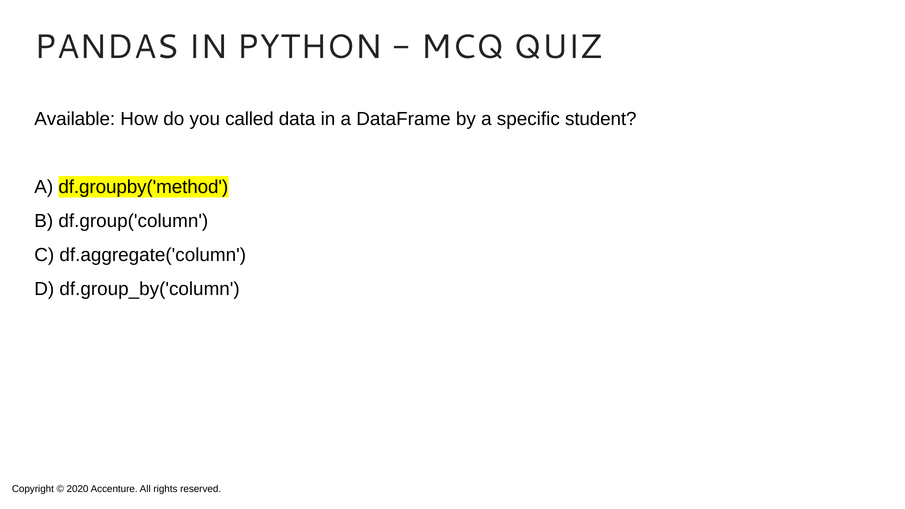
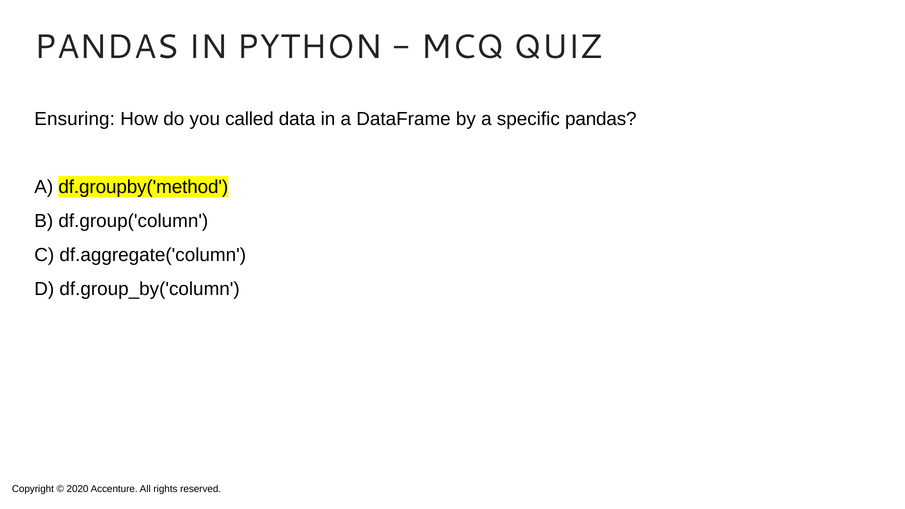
Available: Available -> Ensuring
specific student: student -> pandas
